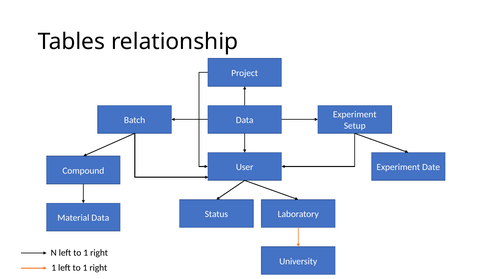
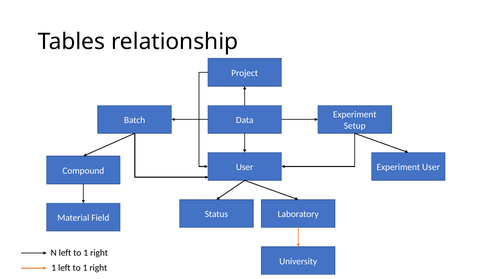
Experiment Date: Date -> User
Material Data: Data -> Field
